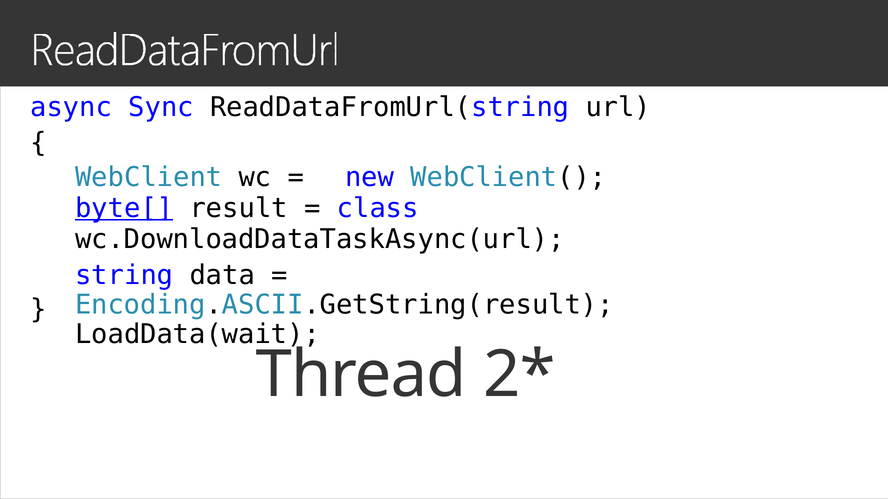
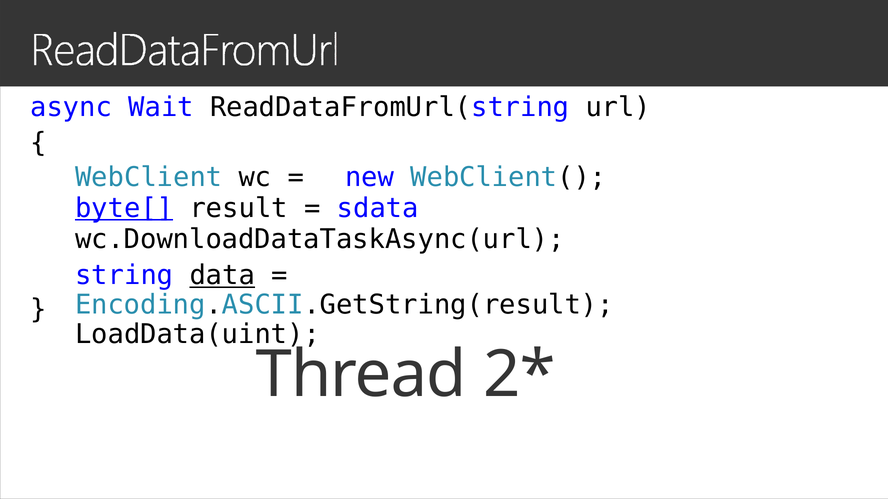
Sync: Sync -> Wait
class: class -> sdata
data underline: none -> present
LoadData(wait: LoadData(wait -> LoadData(uint
